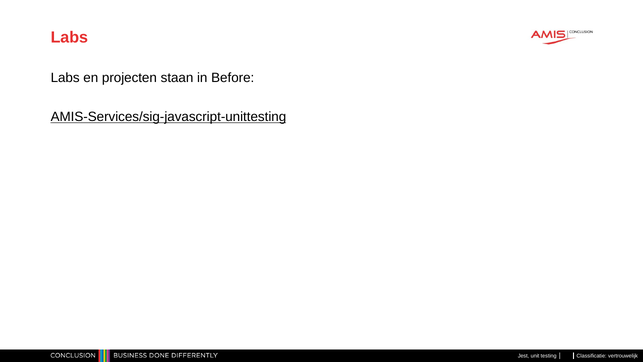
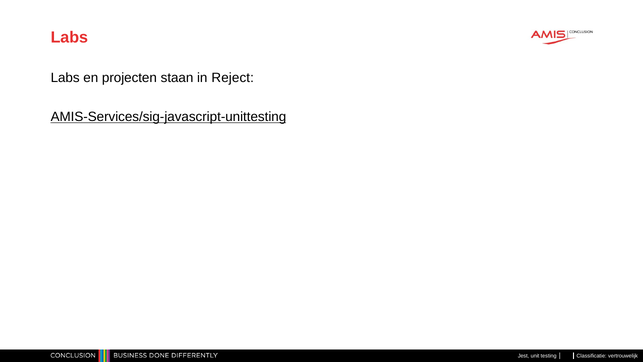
Before: Before -> Reject
